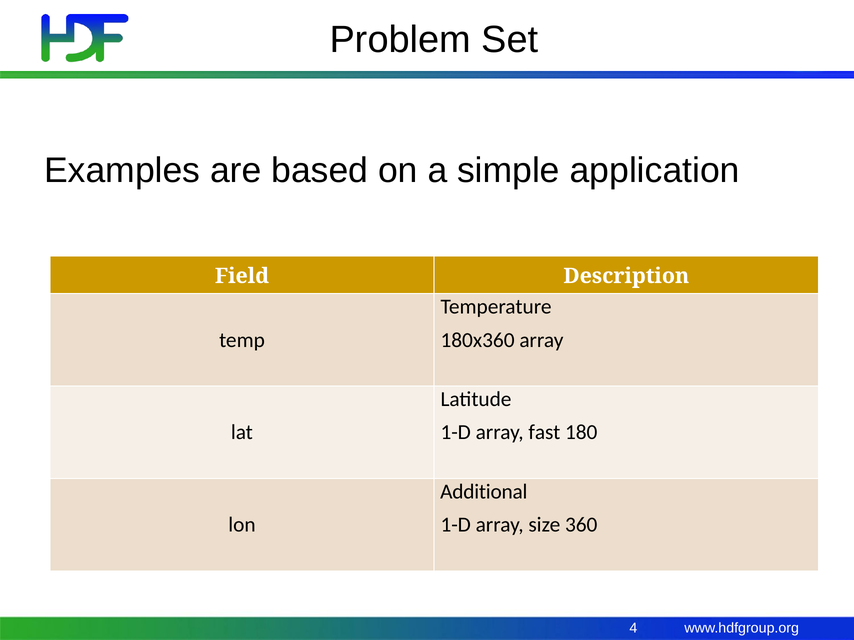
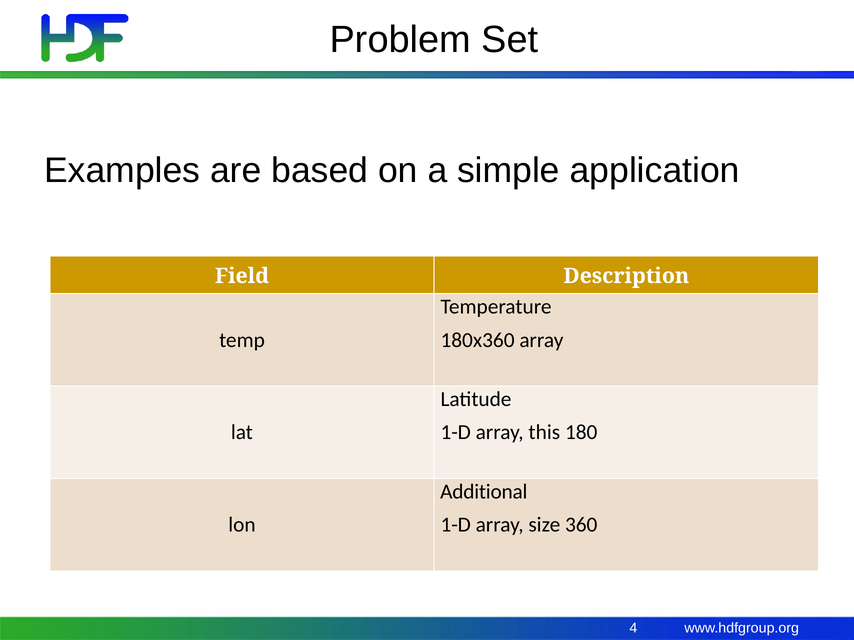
fast: fast -> this
